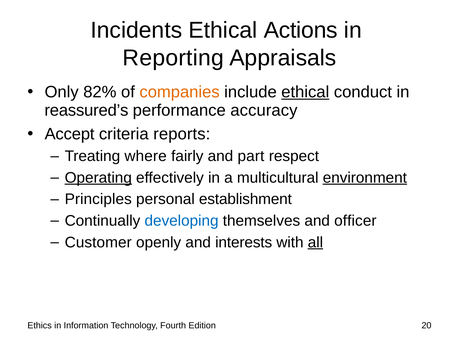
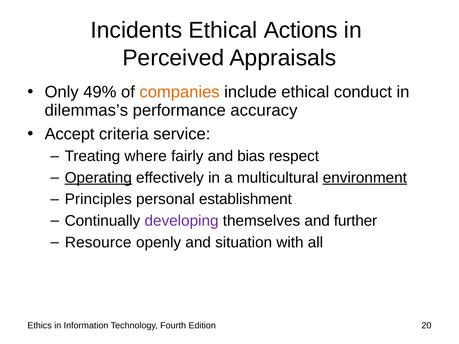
Reporting: Reporting -> Perceived
82%: 82% -> 49%
ethical at (305, 92) underline: present -> none
reassured’s: reassured’s -> dilemmas’s
reports: reports -> service
part: part -> bias
developing colour: blue -> purple
officer: officer -> further
Customer: Customer -> Resource
interests: interests -> situation
all underline: present -> none
